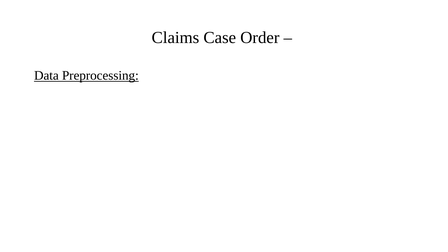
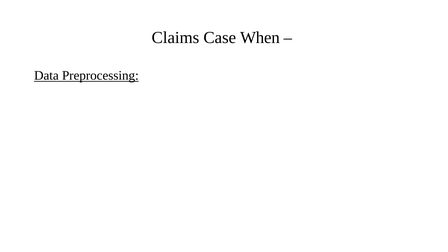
Order: Order -> When
